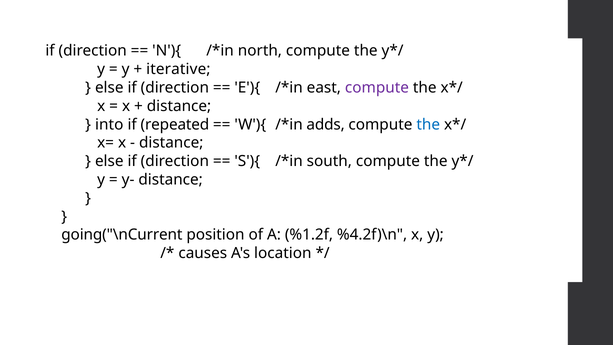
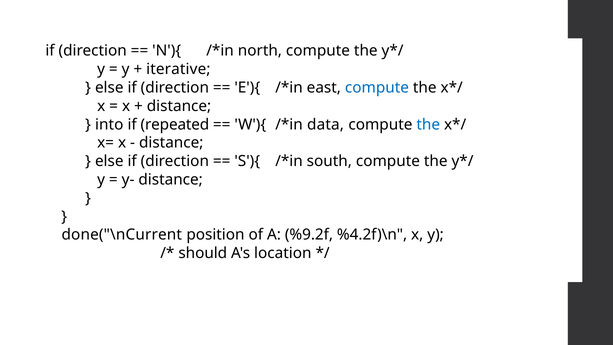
compute at (377, 88) colour: purple -> blue
adds: adds -> data
going("\nCurrent: going("\nCurrent -> done("\nCurrent
%1.2f: %1.2f -> %9.2f
causes: causes -> should
